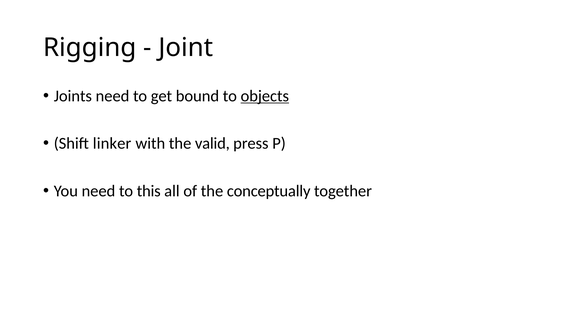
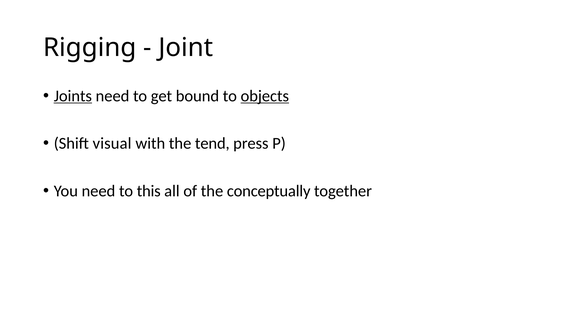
Joints underline: none -> present
linker: linker -> visual
valid: valid -> tend
